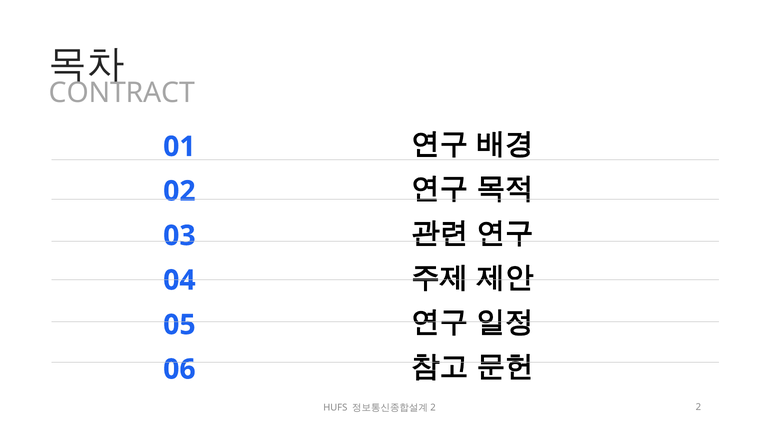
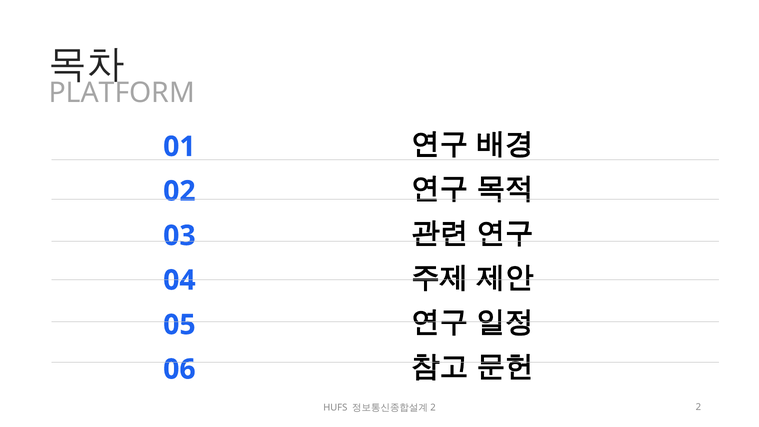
CONTRACT: CONTRACT -> PLATFORM
